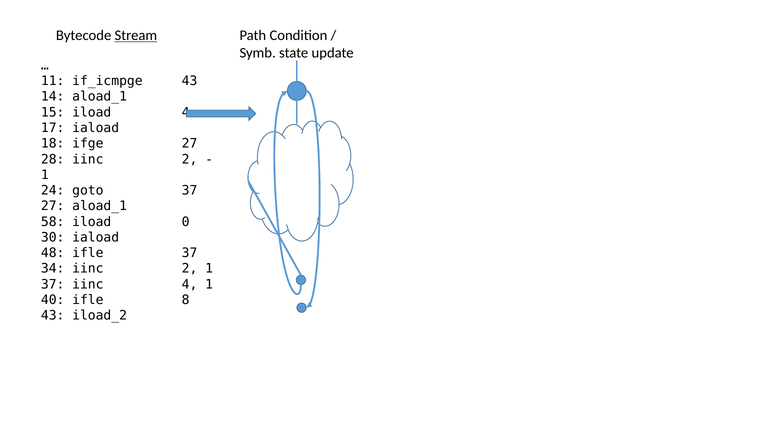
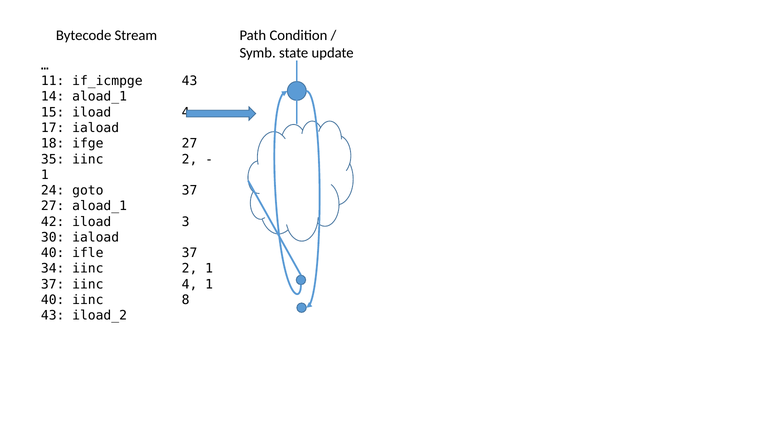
Stream underline: present -> none
28: 28 -> 35
58: 58 -> 42
0: 0 -> 3
48 at (53, 253): 48 -> 40
40 ifle: ifle -> iinc
